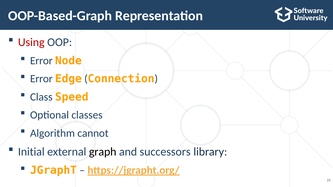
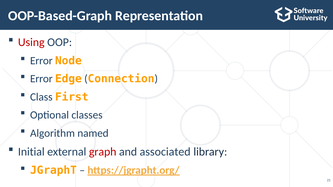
Speed: Speed -> First
cannot: cannot -> named
graph colour: black -> red
successors: successors -> associated
